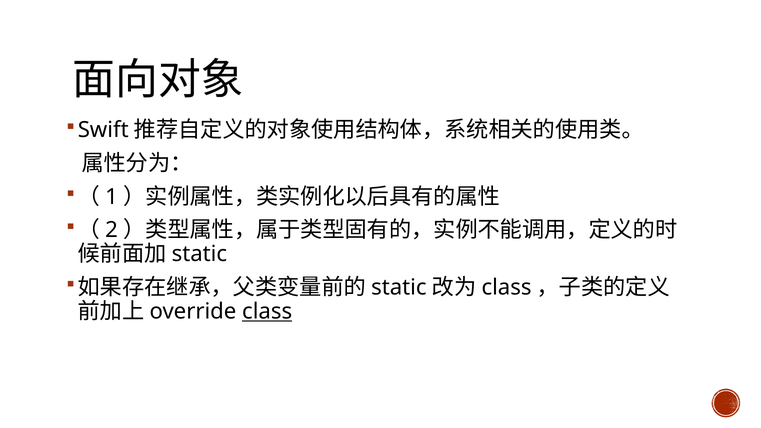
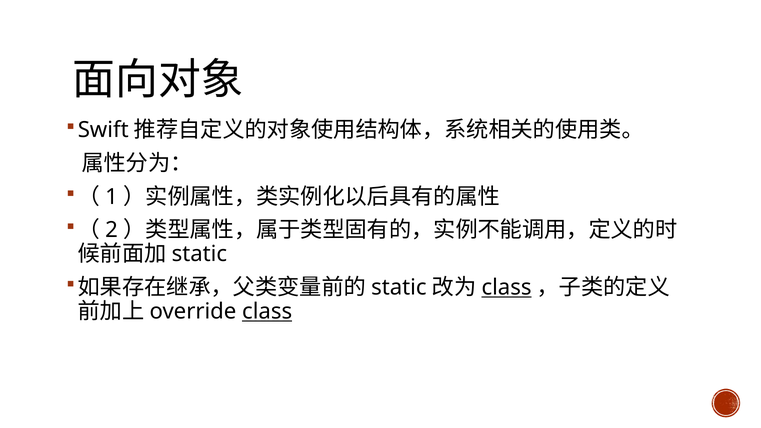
class at (507, 288) underline: none -> present
